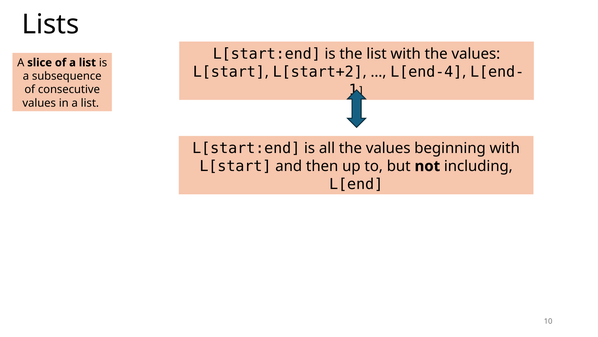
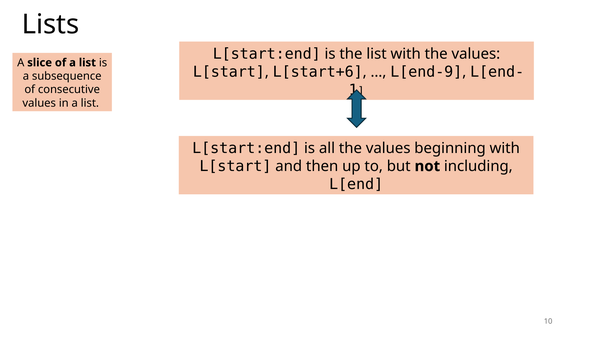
L[start+2: L[start+2 -> L[start+6
L[end-4: L[end-4 -> L[end-9
